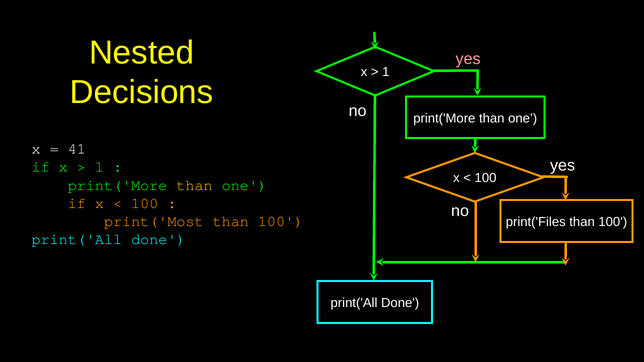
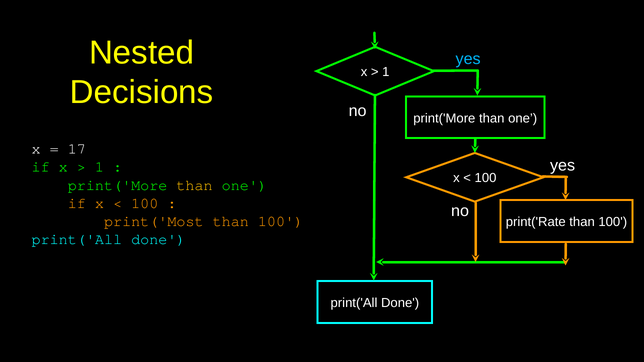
yes at (468, 59) colour: pink -> light blue
41: 41 -> 17
print('Files: print('Files -> print('Rate
